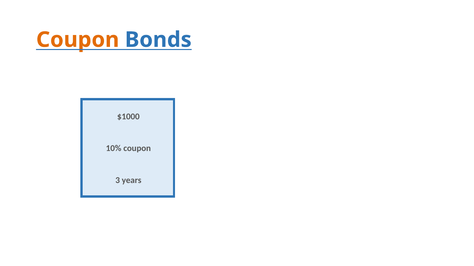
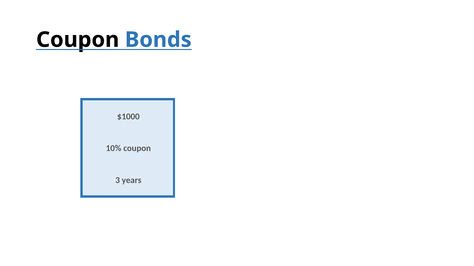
Coupon at (78, 40) colour: orange -> black
